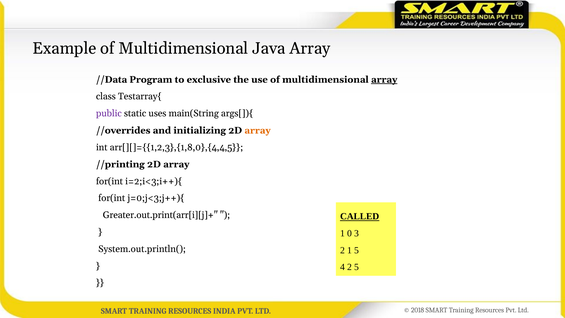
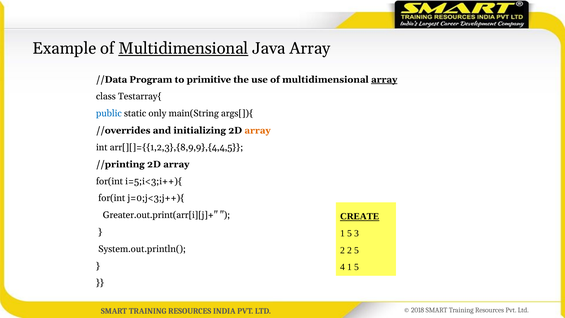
Multidimensional at (183, 48) underline: none -> present
exclusive: exclusive -> primitive
public colour: purple -> blue
uses: uses -> only
arr[][]={{1,2,3},{1,8,0},{4,4,5: arr[][]={{1,2,3},{1,8,0},{4,4,5 -> arr[][]={{1,2,3},{8,9,9},{4,4,5
i=2;i<3;i++){: i=2;i<3;i++){ -> i=5;i<3;i++){
CALLED: CALLED -> CREATE
0 at (349, 233): 0 -> 5
2 1: 1 -> 2
4 2: 2 -> 1
